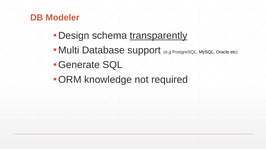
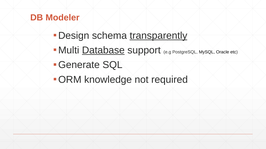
Database underline: none -> present
